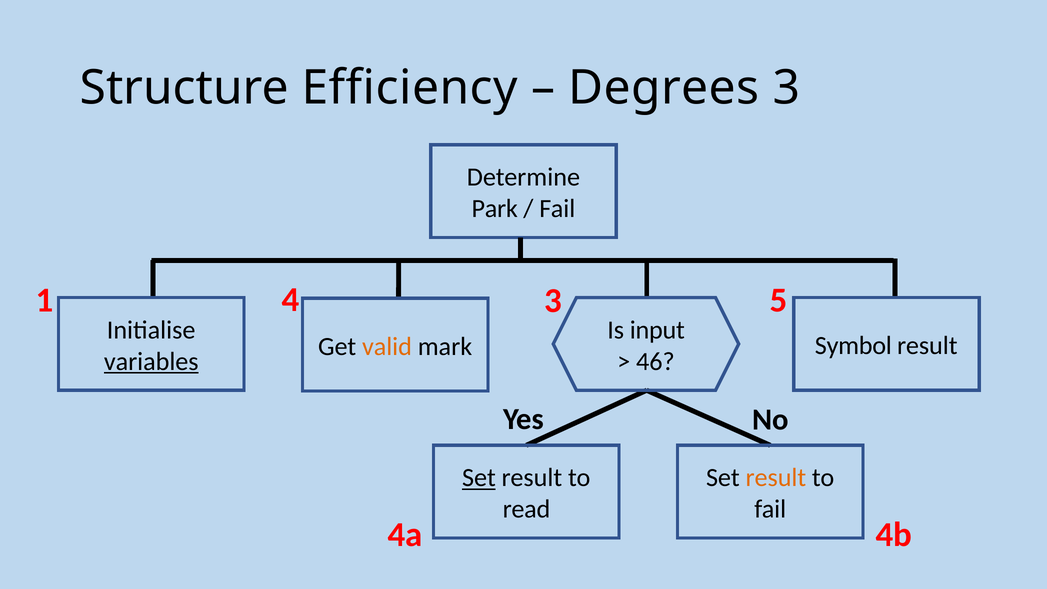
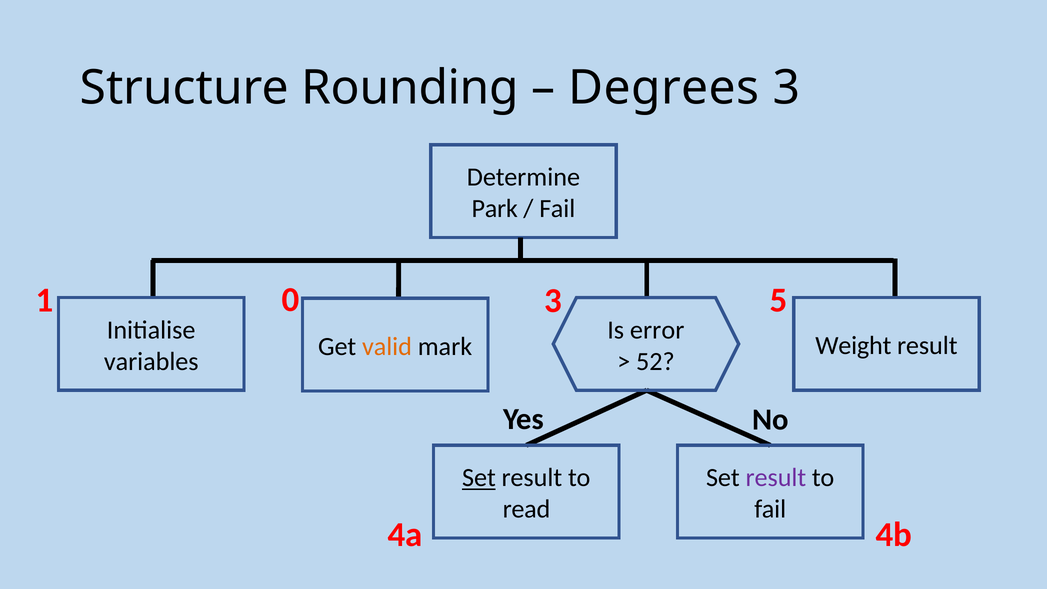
Efficiency: Efficiency -> Rounding
4: 4 -> 0
input: input -> error
Symbol: Symbol -> Weight
variables underline: present -> none
46: 46 -> 52
result at (776, 478) colour: orange -> purple
